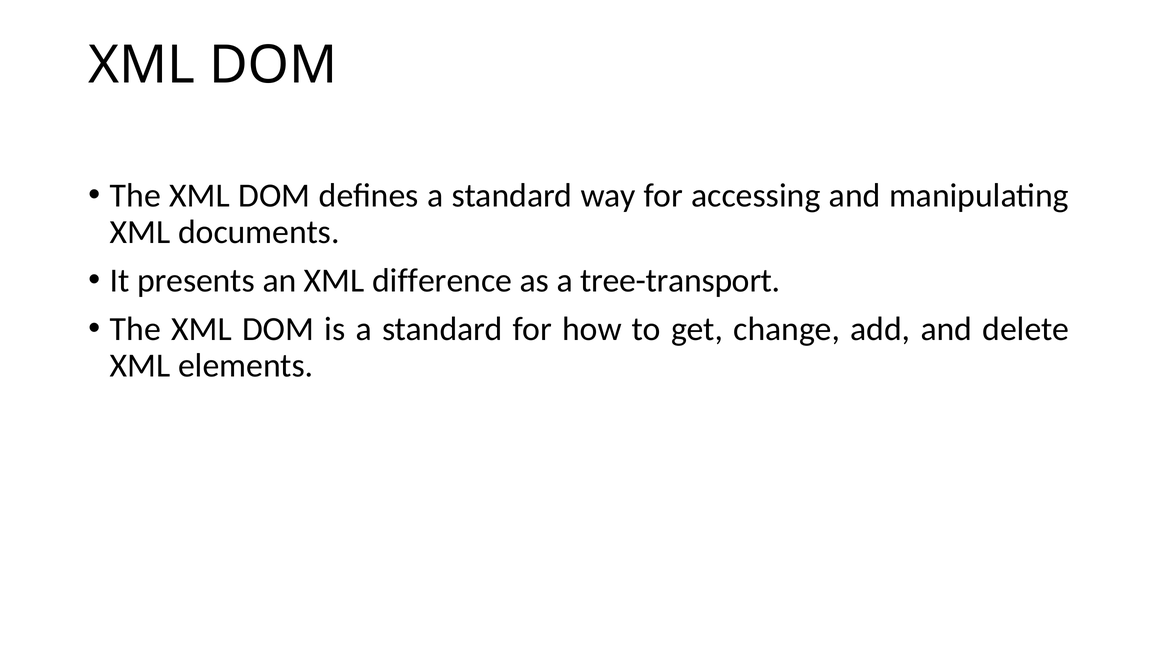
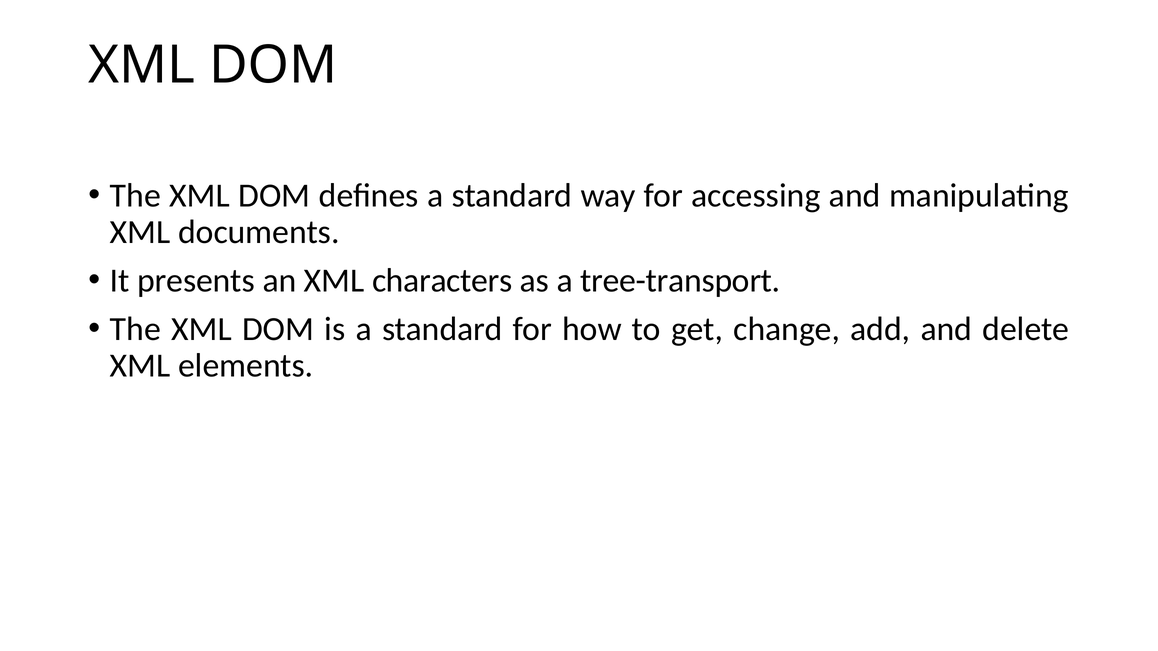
difference: difference -> characters
